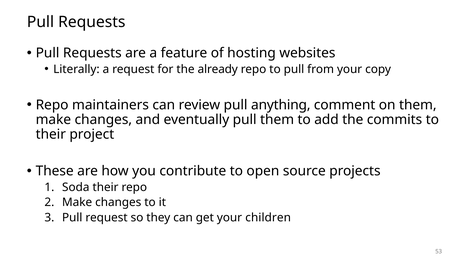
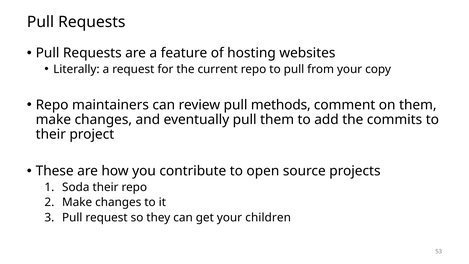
already: already -> current
anything: anything -> methods
